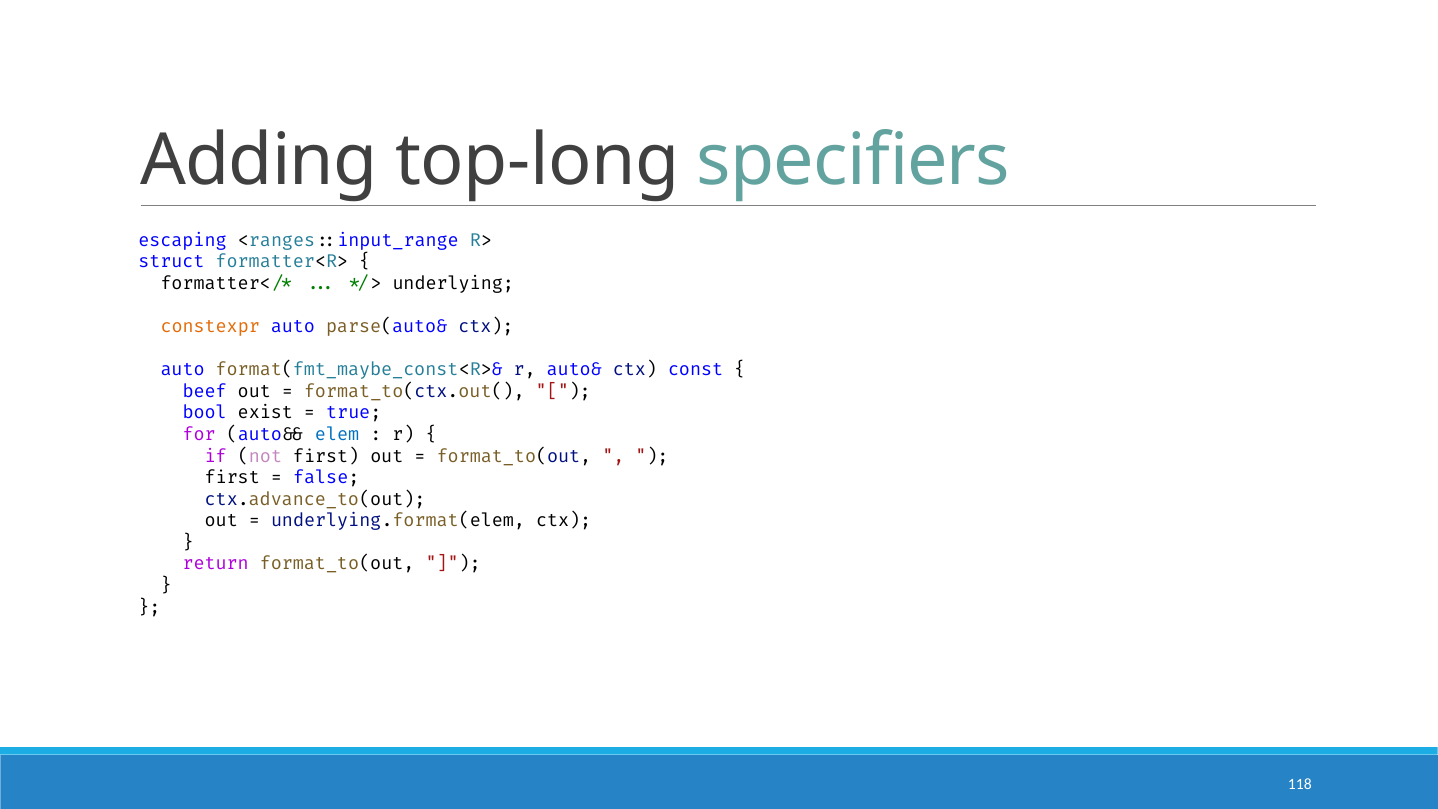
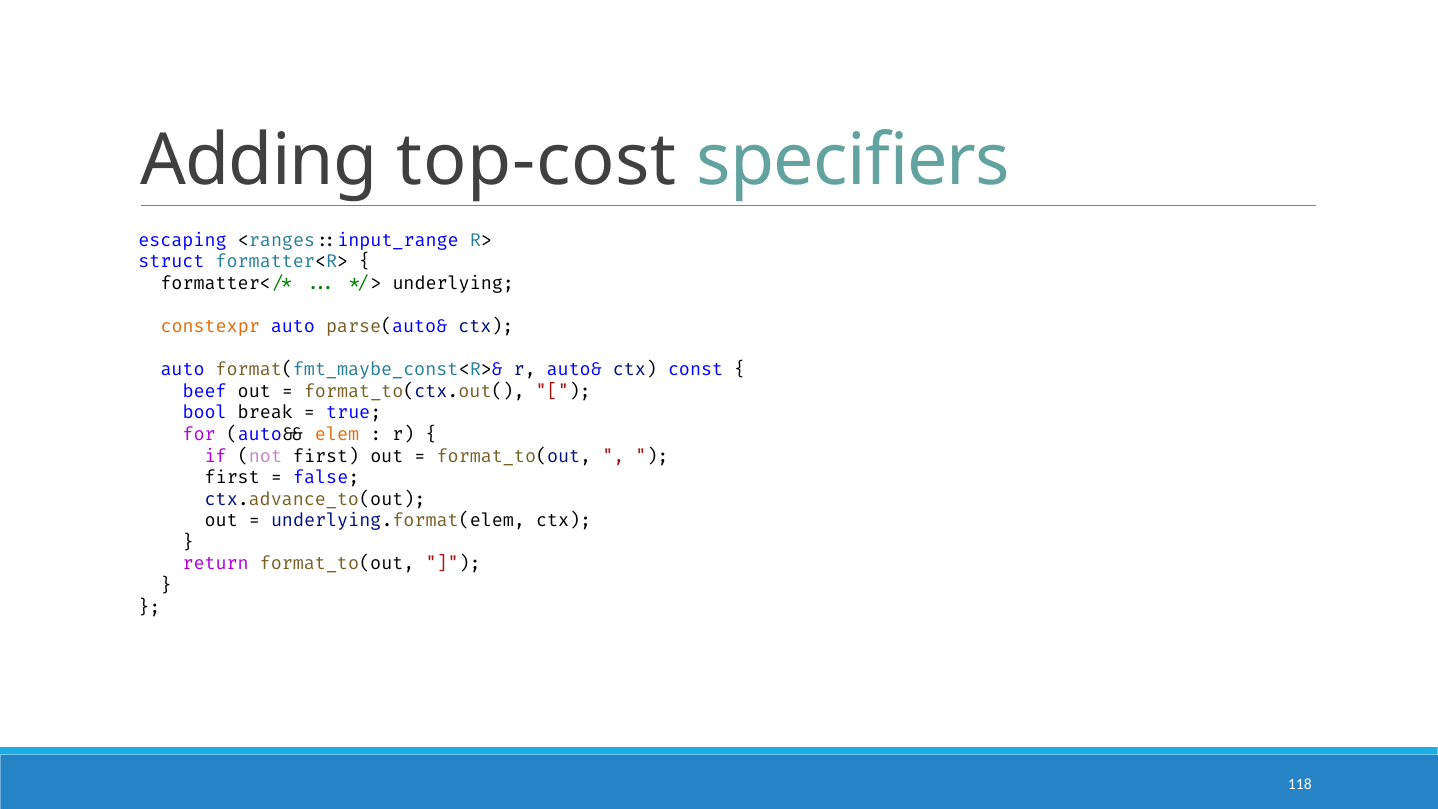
top-long: top-long -> top-cost
exist: exist -> break
elem colour: blue -> orange
